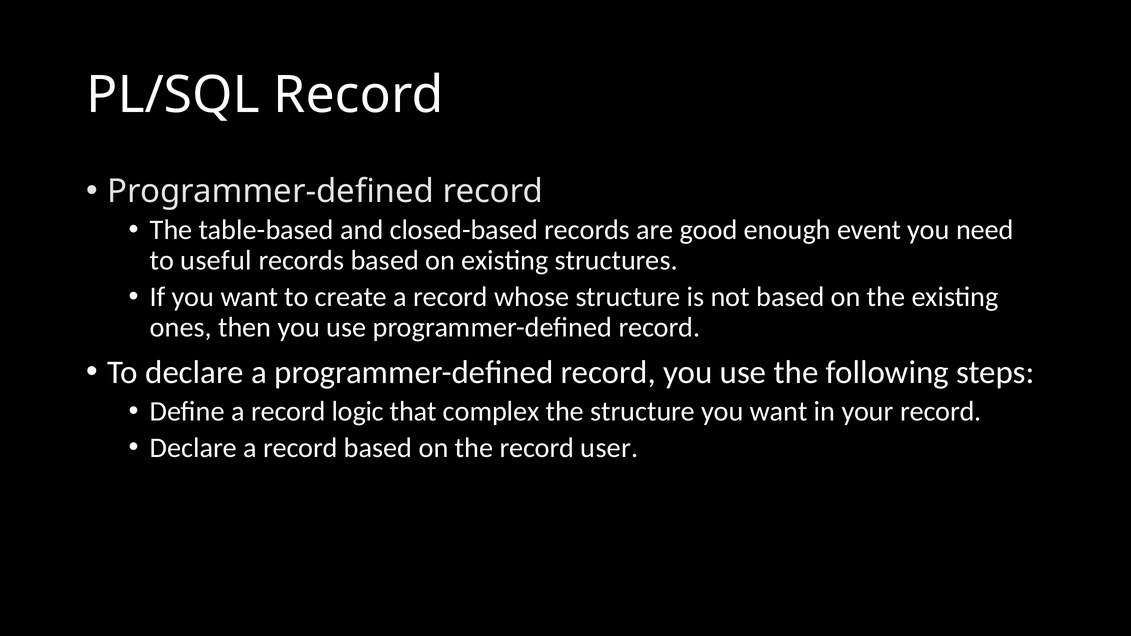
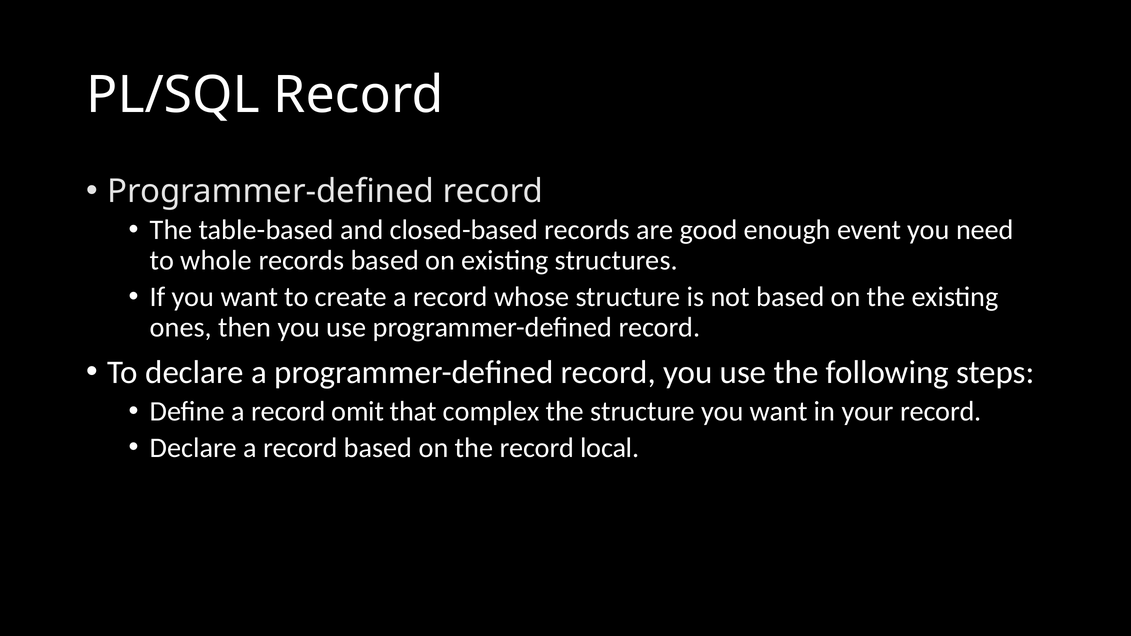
useful: useful -> whole
logic: logic -> omit
user: user -> local
